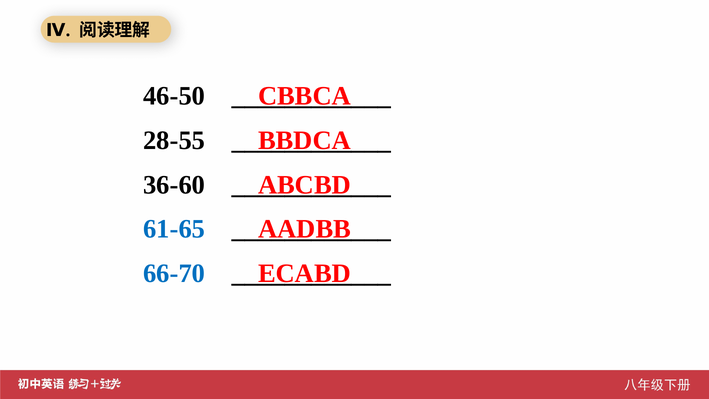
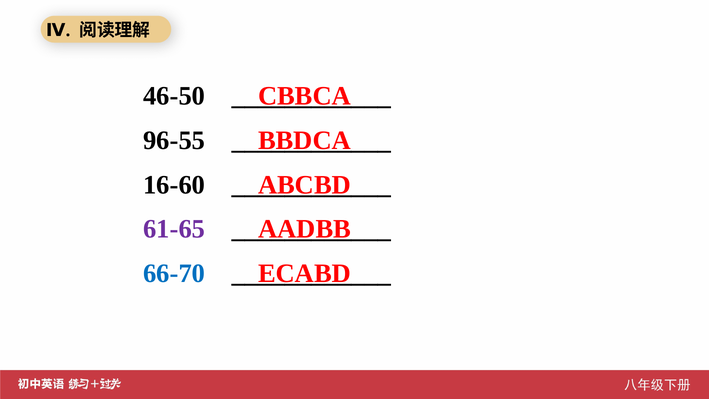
28-55: 28-55 -> 96-55
36-60: 36-60 -> 16-60
61-65 colour: blue -> purple
